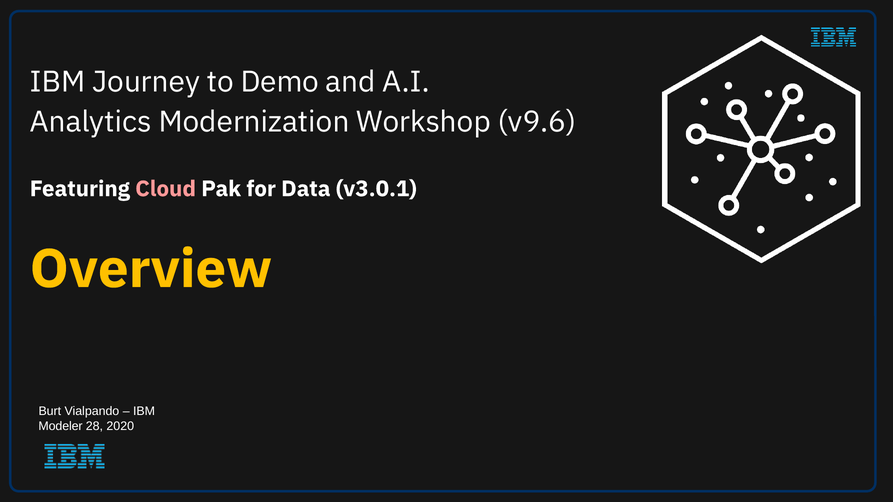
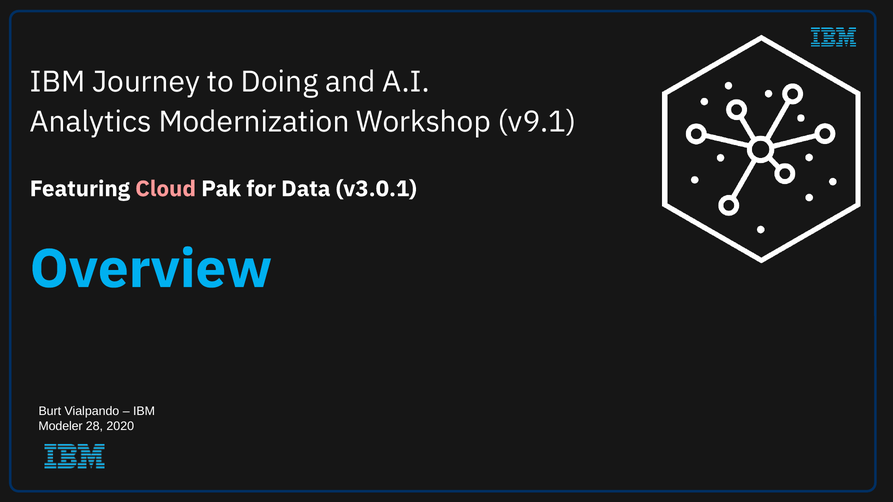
Demo: Demo -> Doing
v9.6: v9.6 -> v9.1
Overview colour: yellow -> light blue
